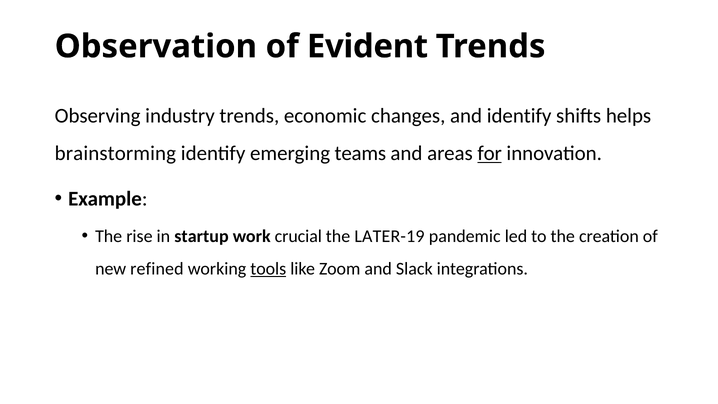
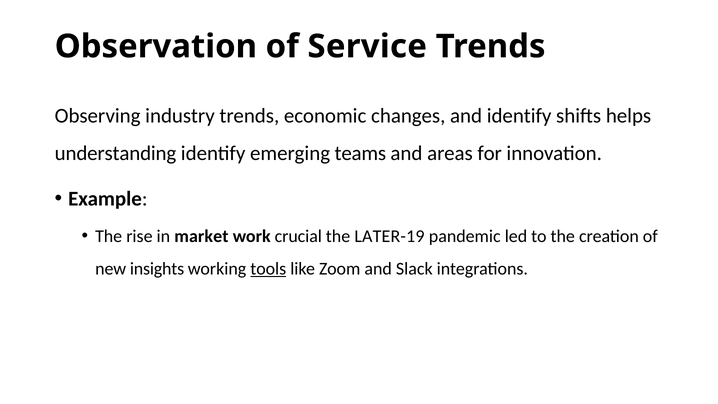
Evident: Evident -> Service
brainstorming: brainstorming -> understanding
for underline: present -> none
startup: startup -> market
refined: refined -> insights
